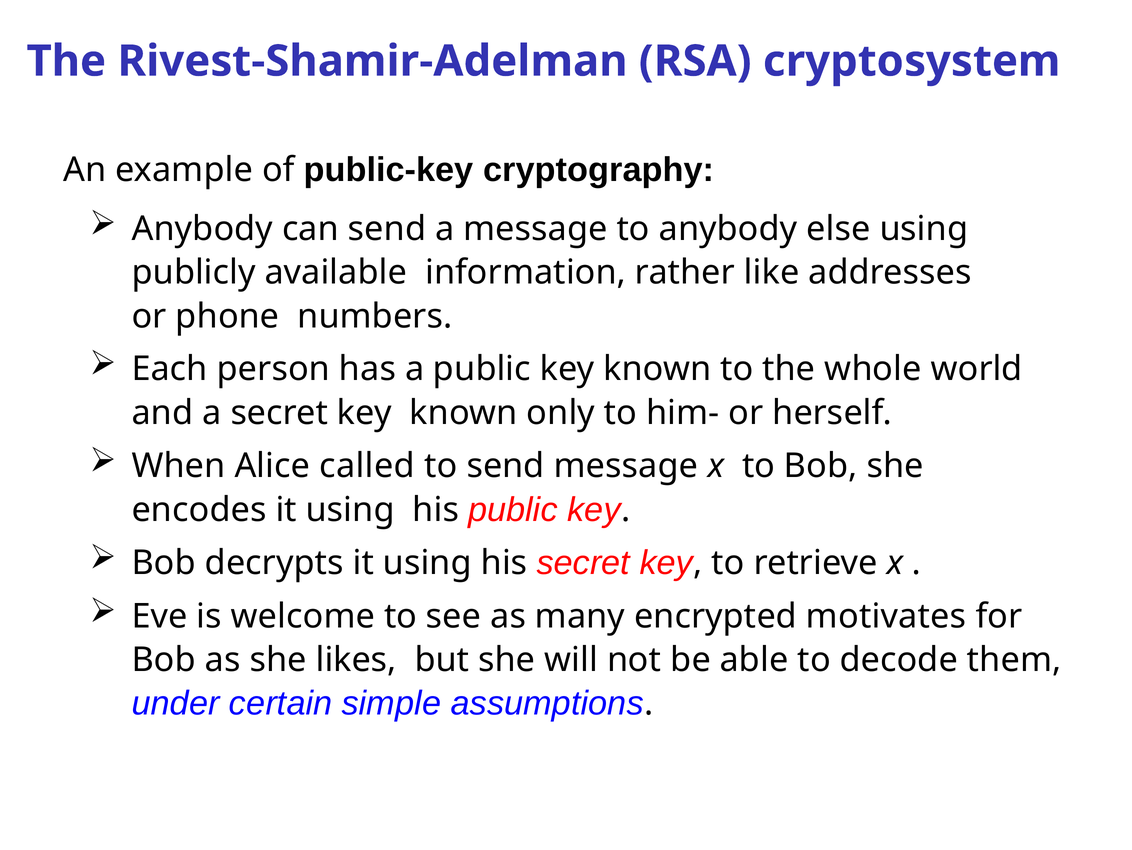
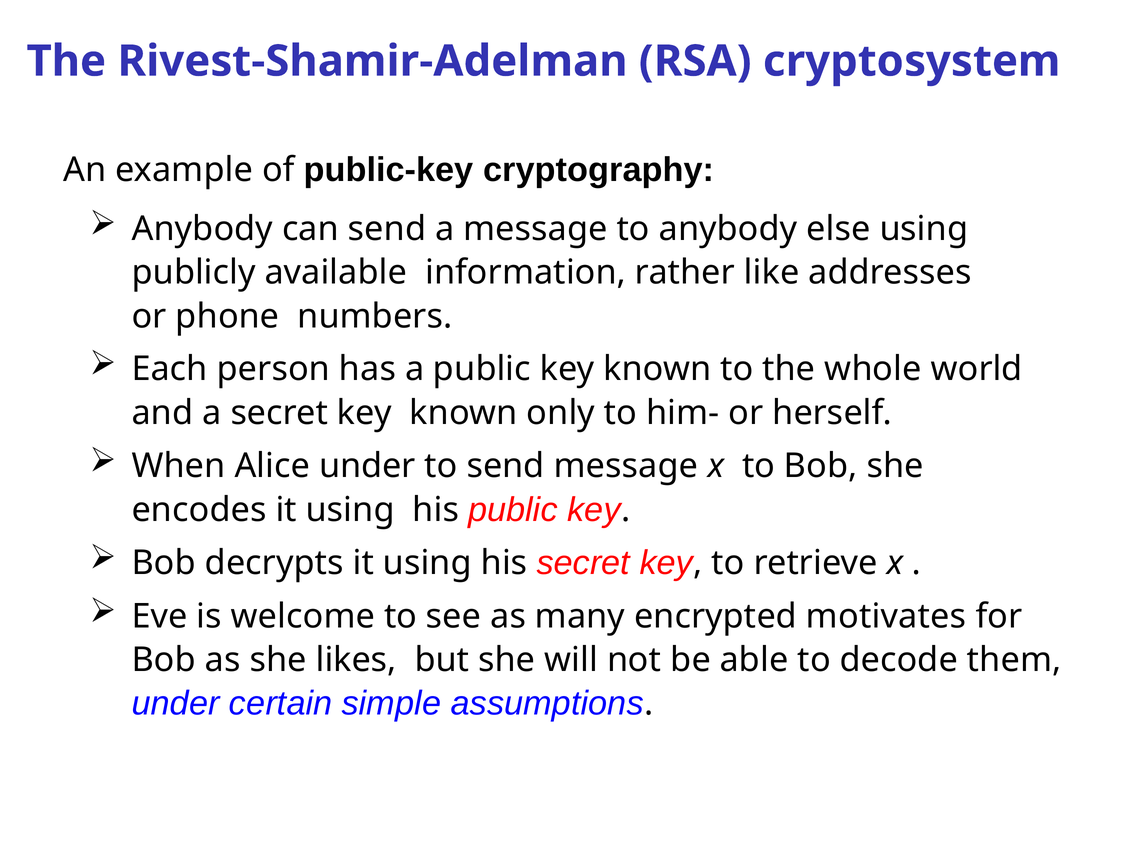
Alice called: called -> under
